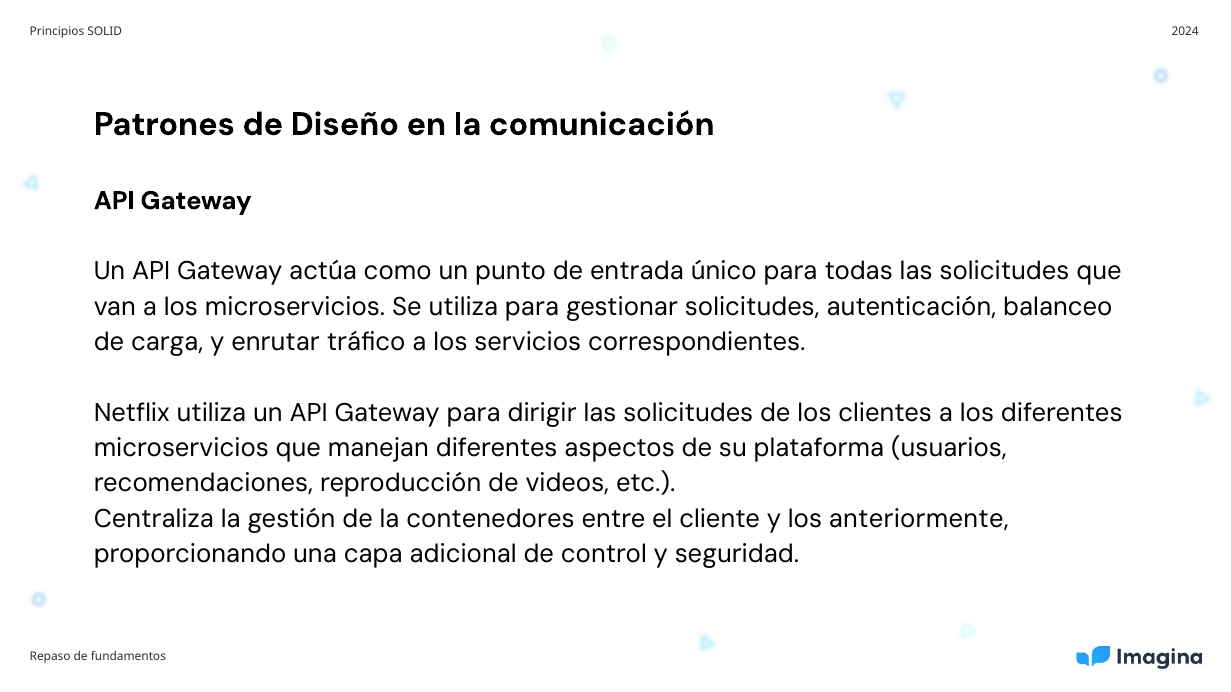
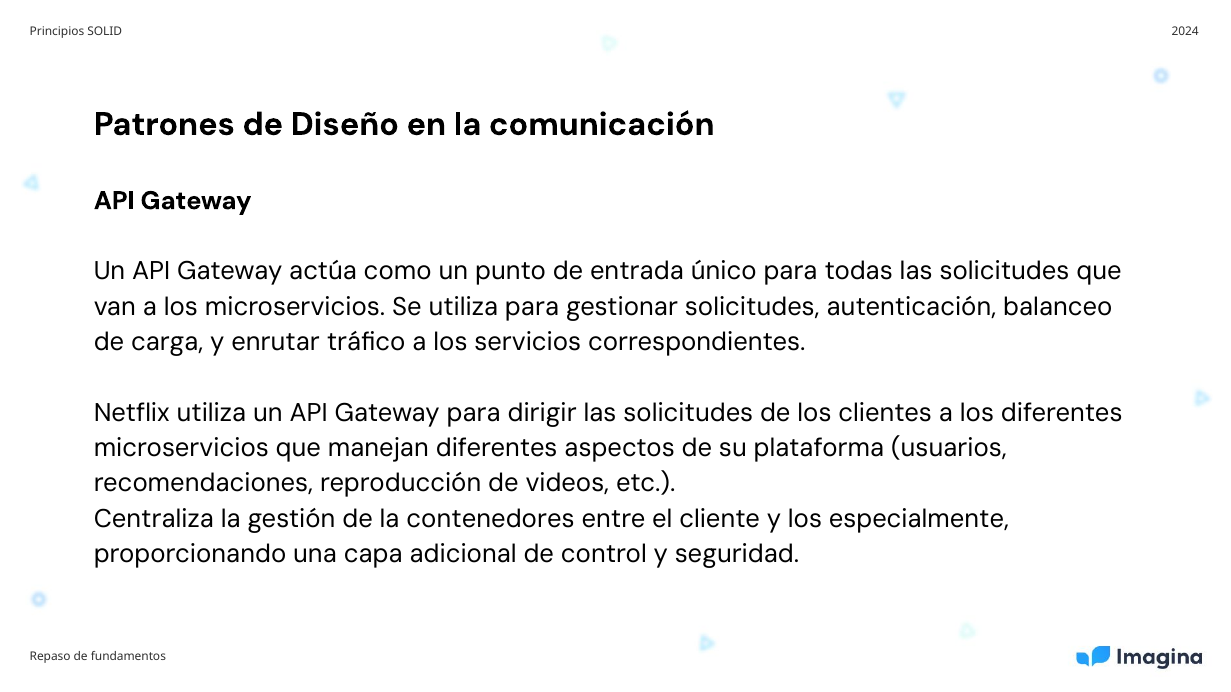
anteriormente: anteriormente -> especialmente
